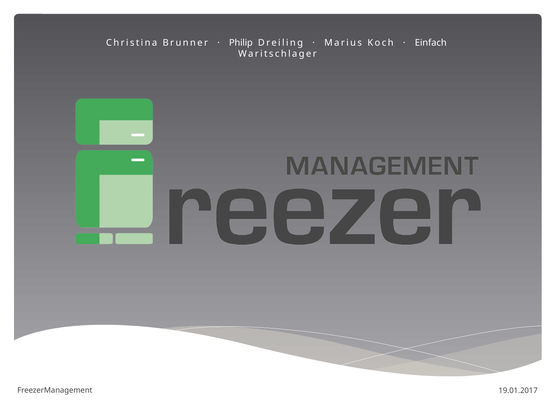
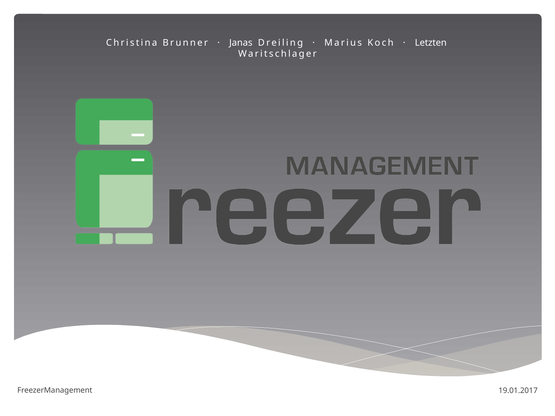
Philip: Philip -> Janas
Einfach: Einfach -> Letzten
